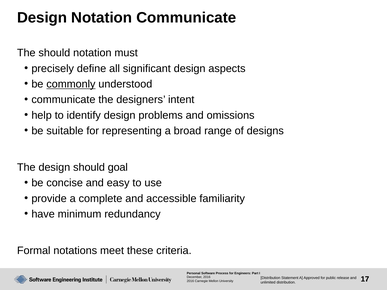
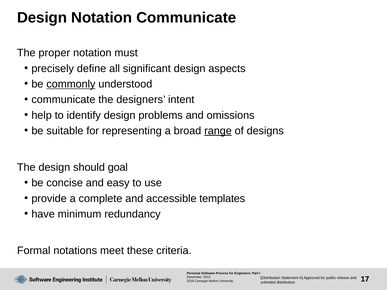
The should: should -> proper
range underline: none -> present
familiarity: familiarity -> templates
